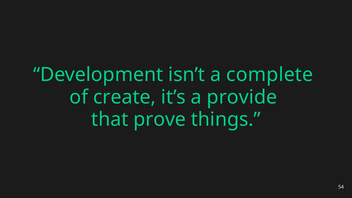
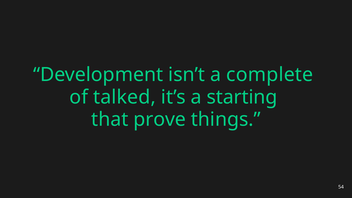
create: create -> talked
provide: provide -> starting
